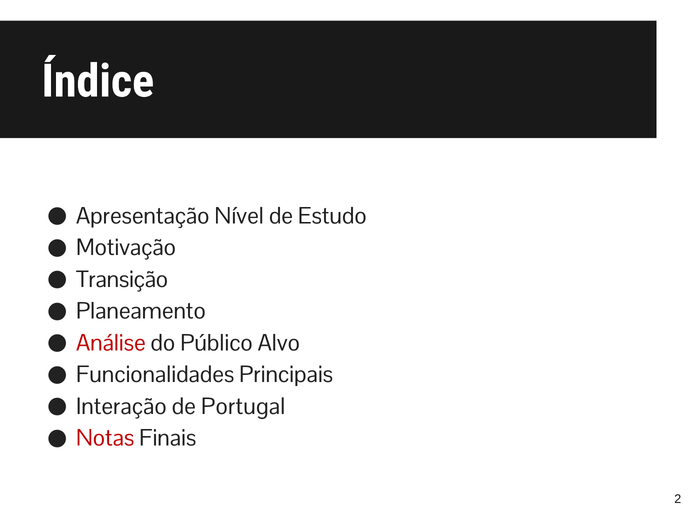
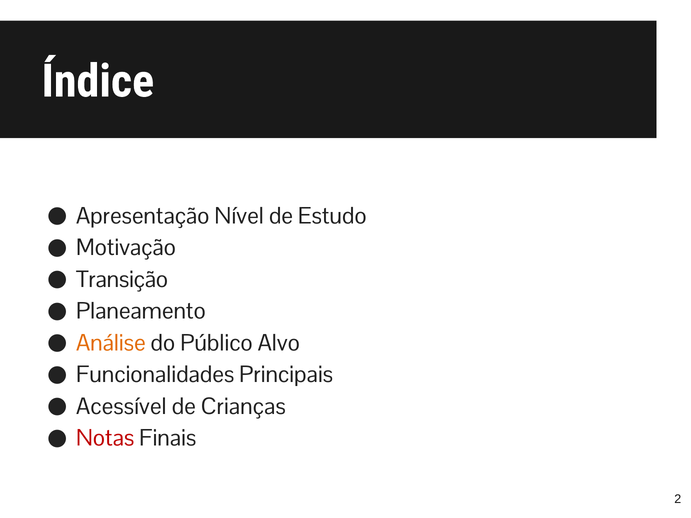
Análise colour: red -> orange
Interação: Interação -> Acessível
Portugal: Portugal -> Crianças
